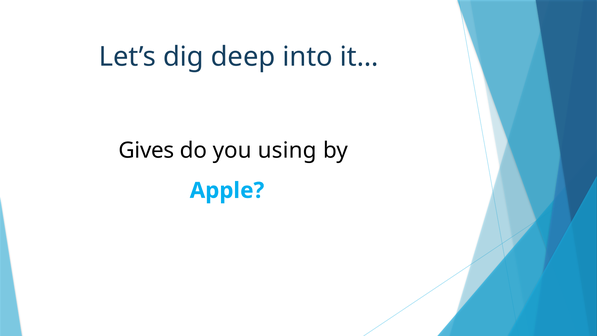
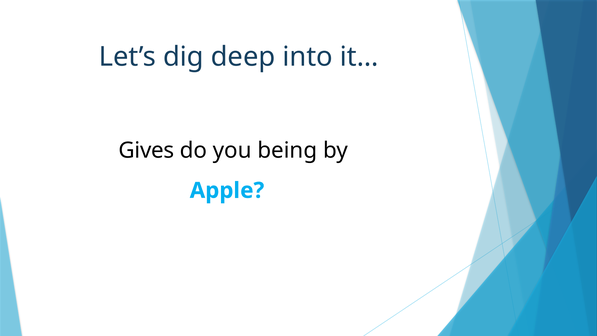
using: using -> being
